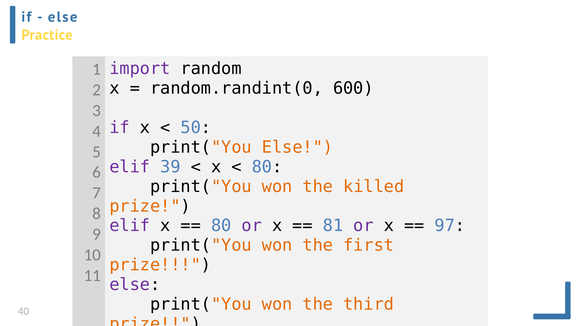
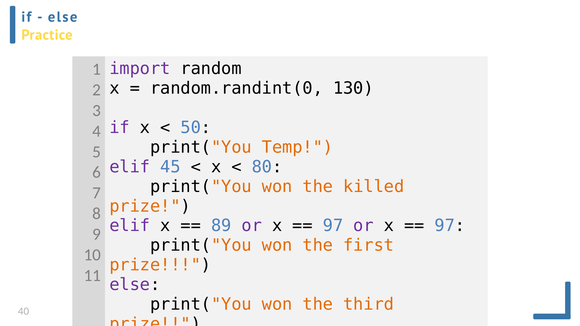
600: 600 -> 130
print("You Else: Else -> Temp
39: 39 -> 45
80 at (221, 226): 80 -> 89
81 at (333, 226): 81 -> 97
